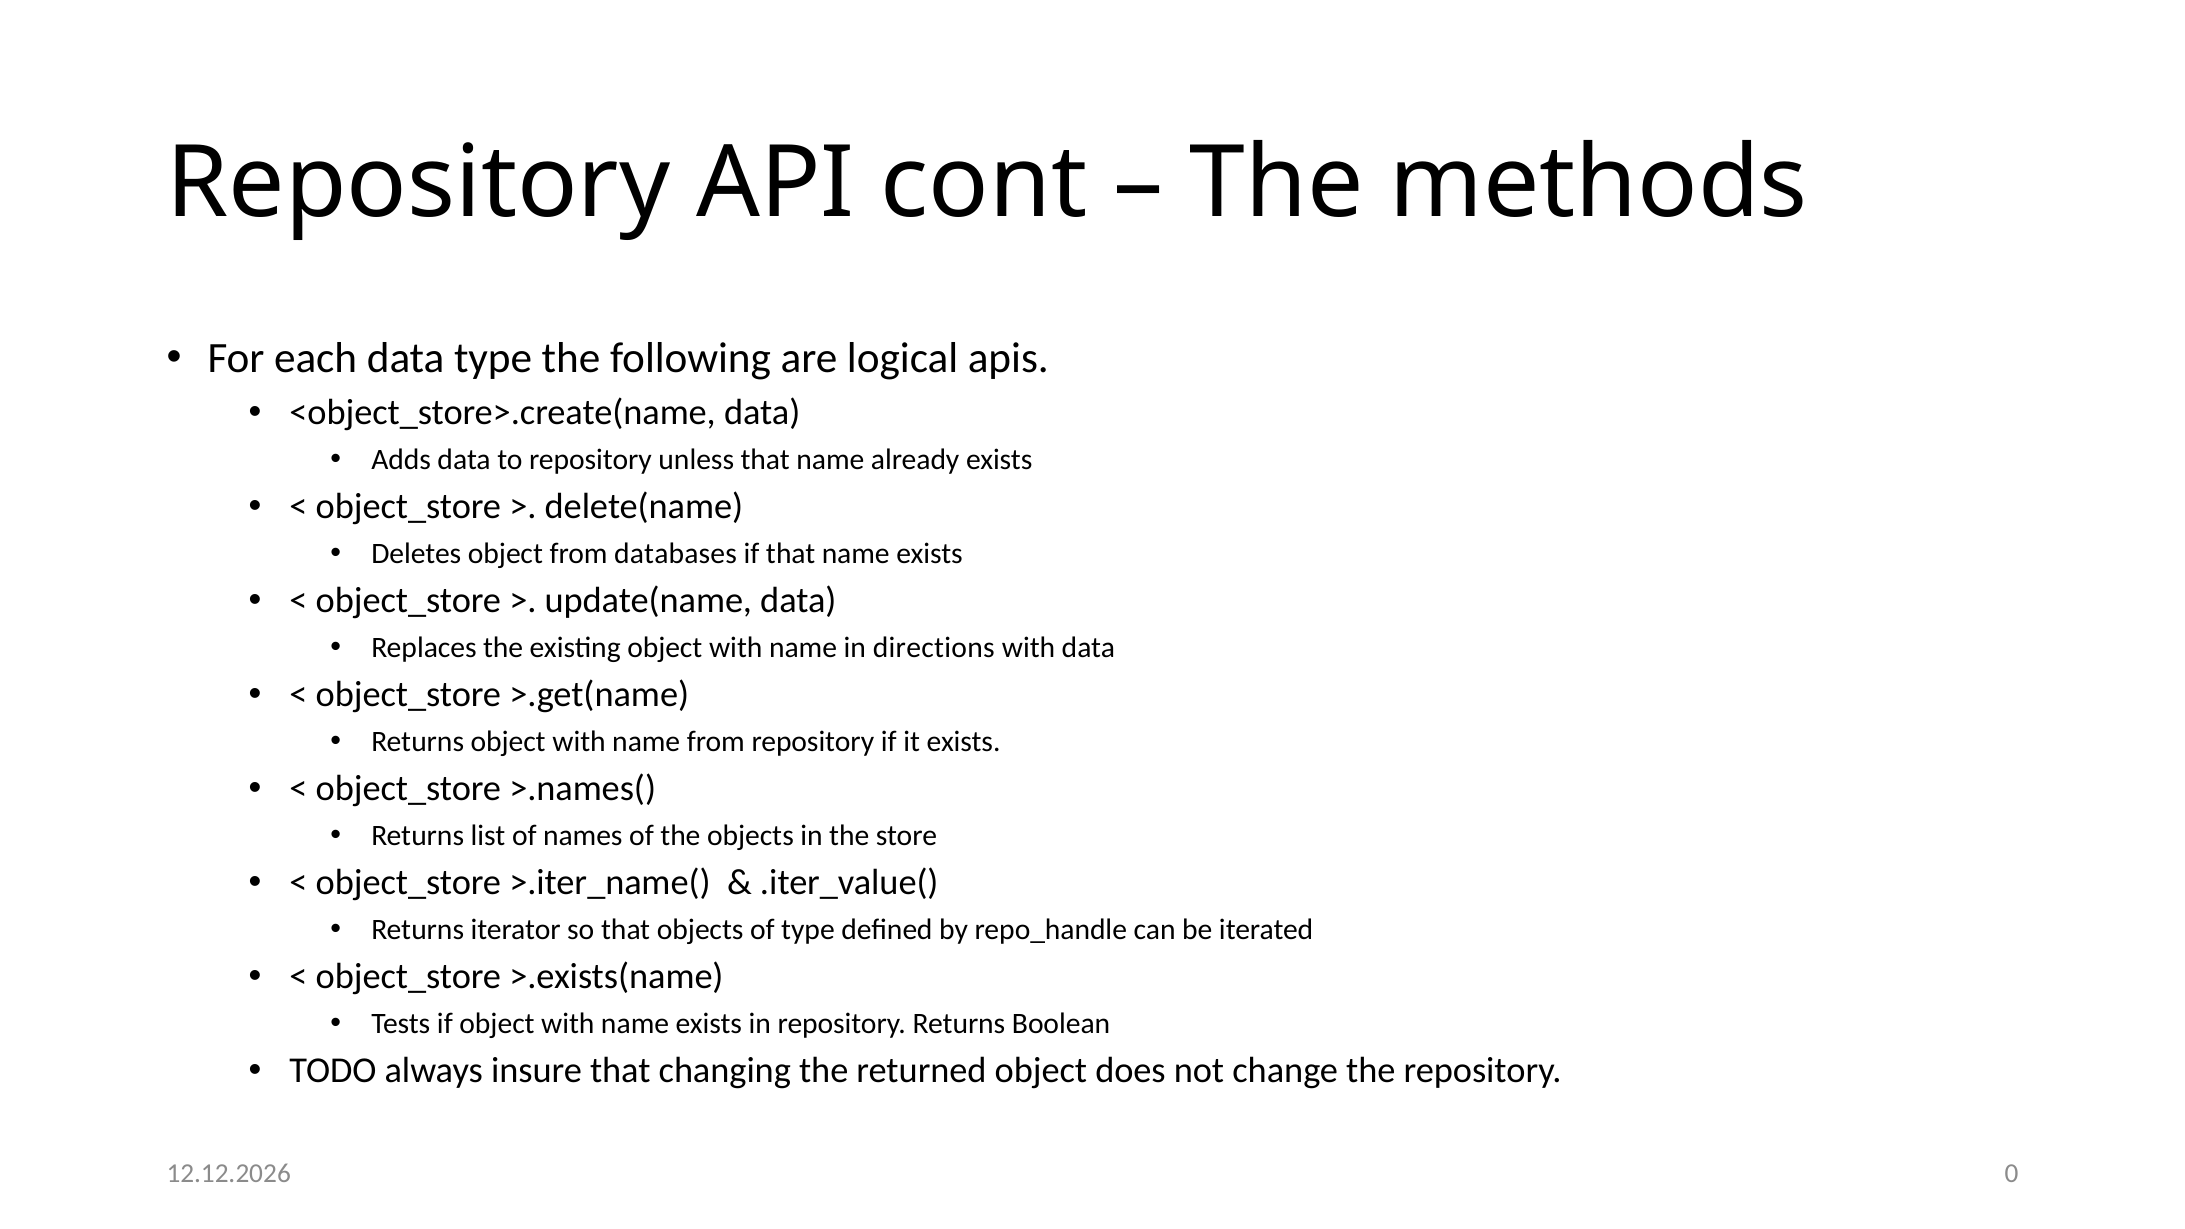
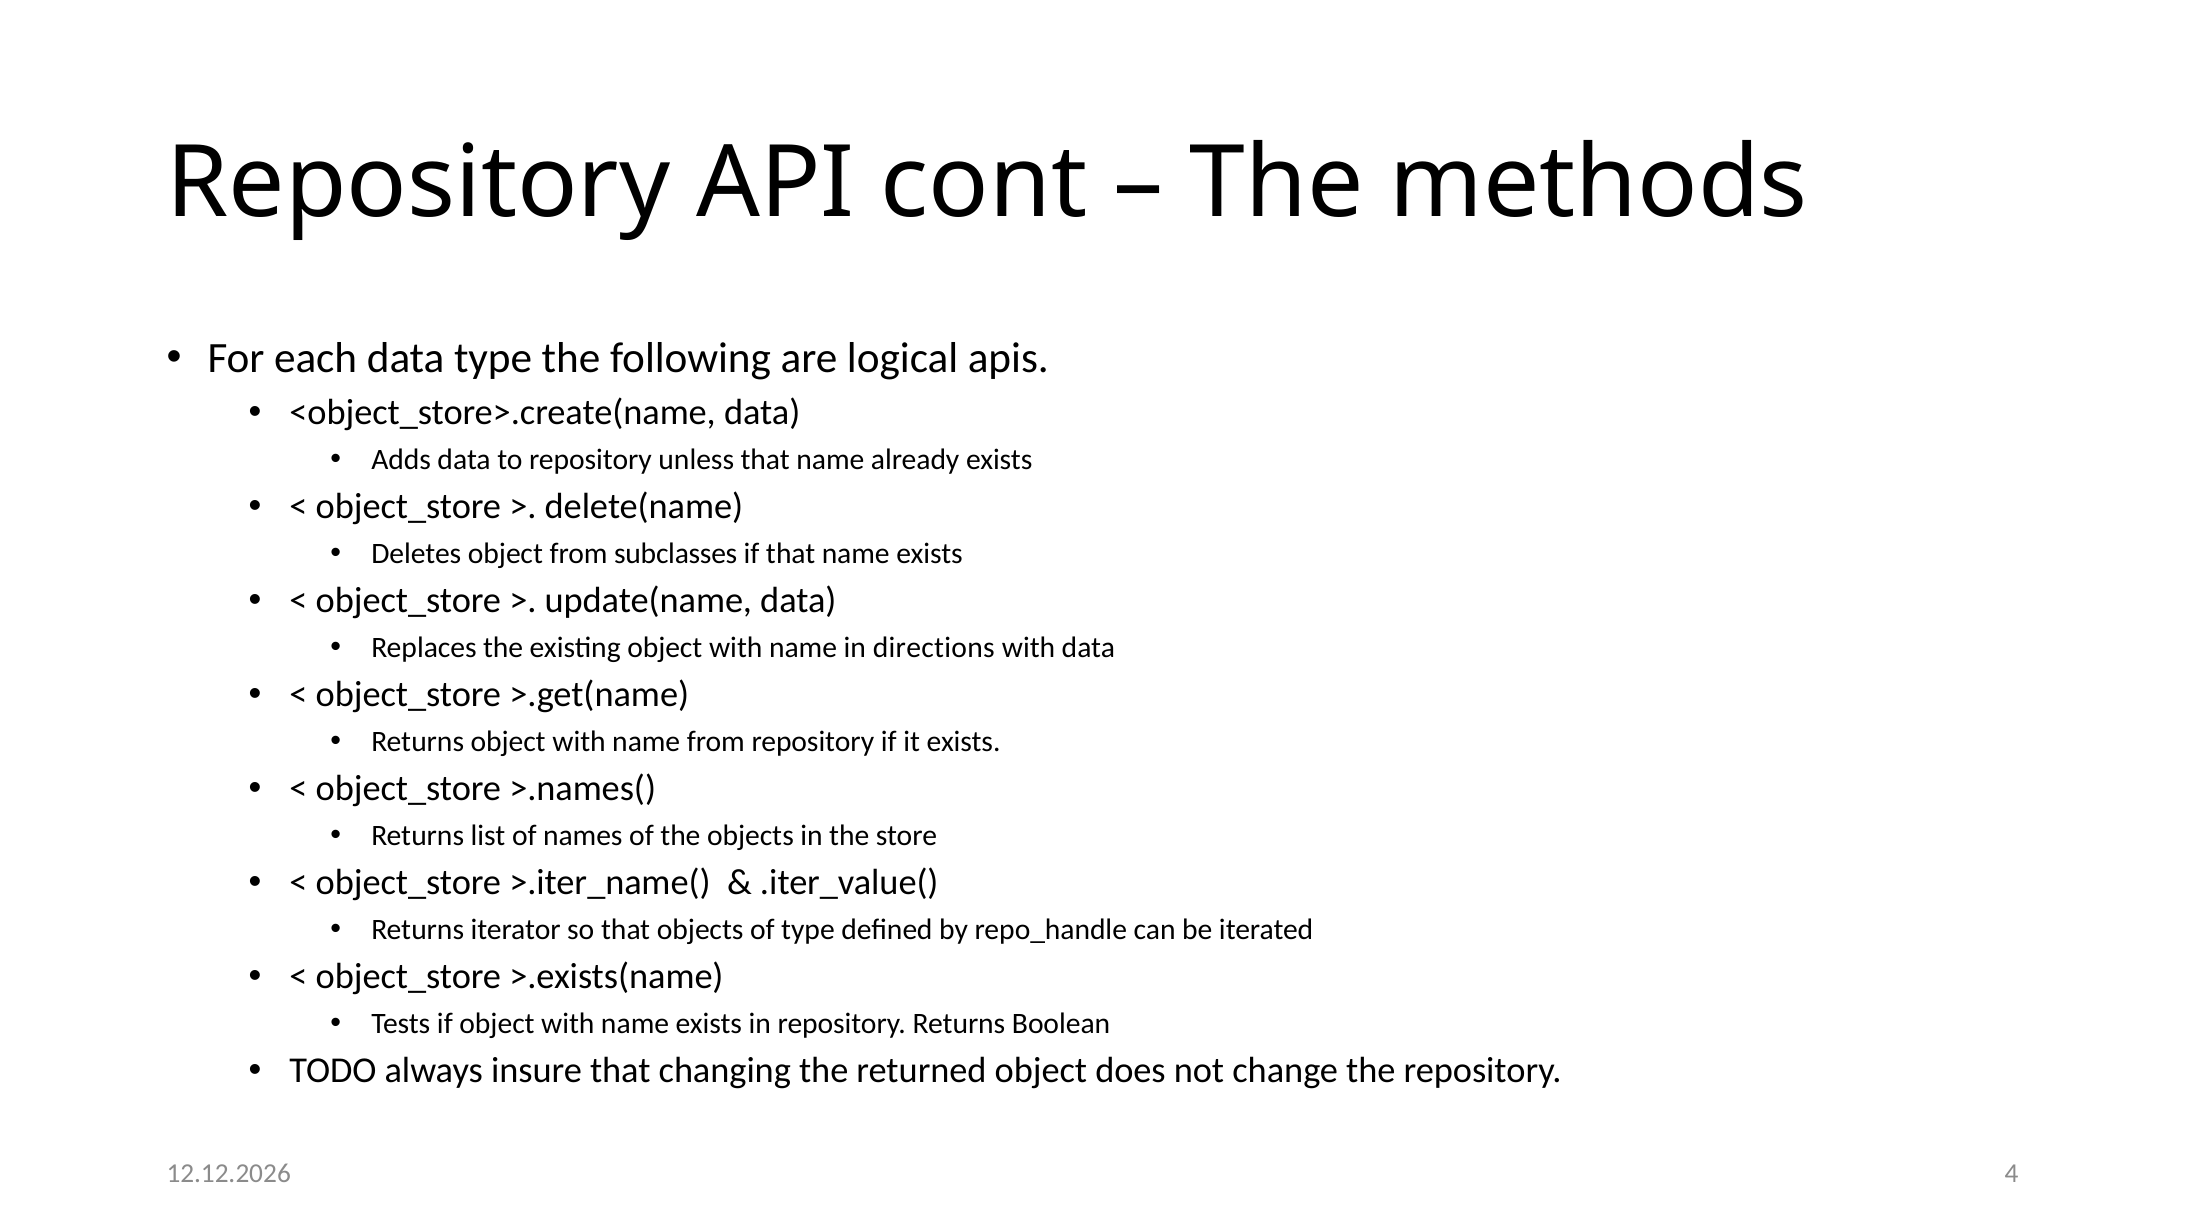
databases: databases -> subclasses
0: 0 -> 4
